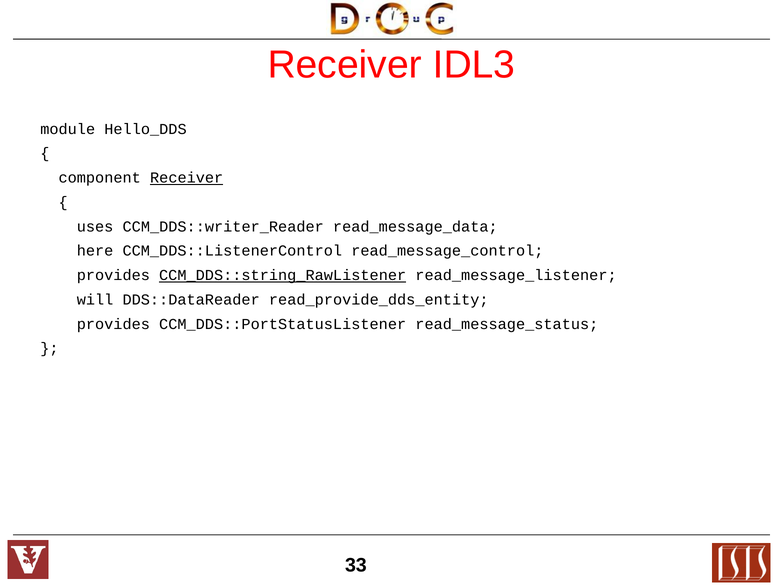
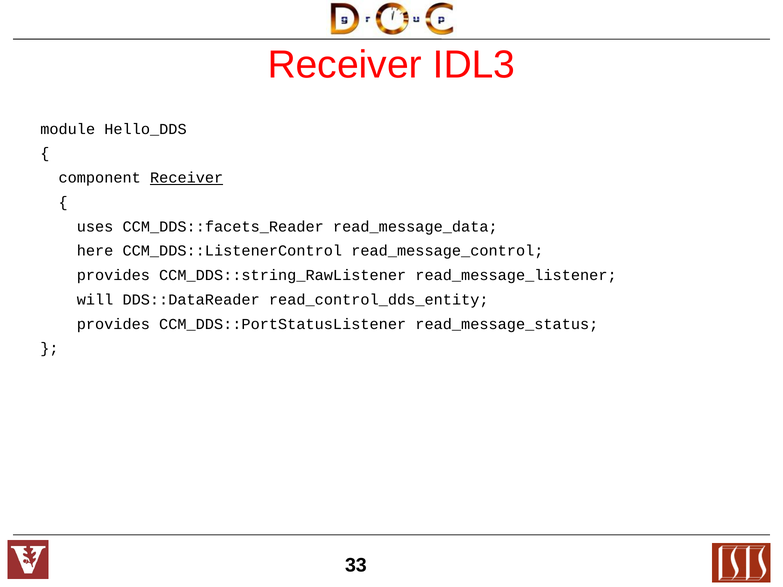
CCM_DDS::writer_Reader: CCM_DDS::writer_Reader -> CCM_DDS::facets_Reader
CCM_DDS::string_RawListener underline: present -> none
read_provide_dds_entity: read_provide_dds_entity -> read_control_dds_entity
